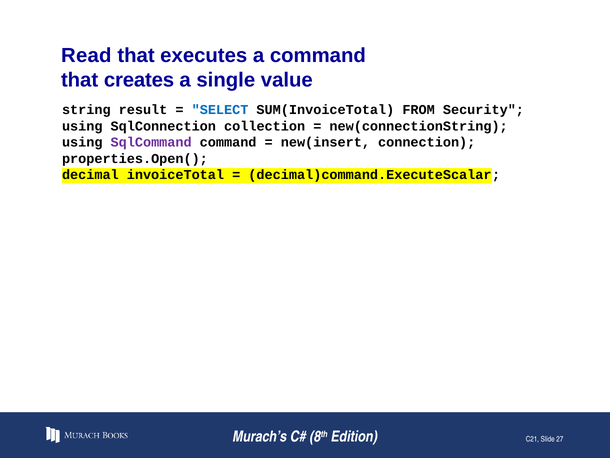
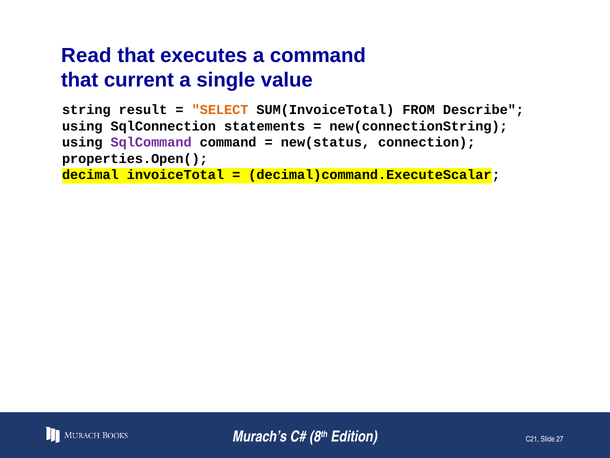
creates: creates -> current
SELECT colour: blue -> orange
Security: Security -> Describe
collection: collection -> statements
new(insert: new(insert -> new(status
